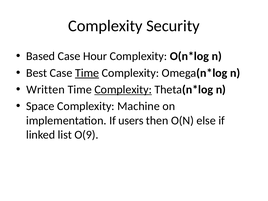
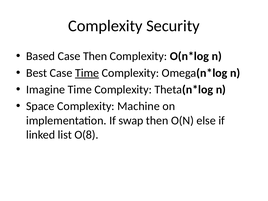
Case Hour: Hour -> Then
Written: Written -> Imagine
Complexity at (123, 90) underline: present -> none
users: users -> swap
O(9: O(9 -> O(8
